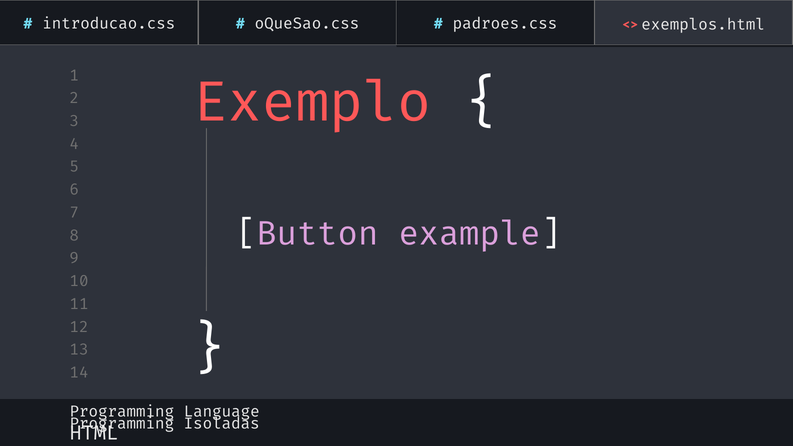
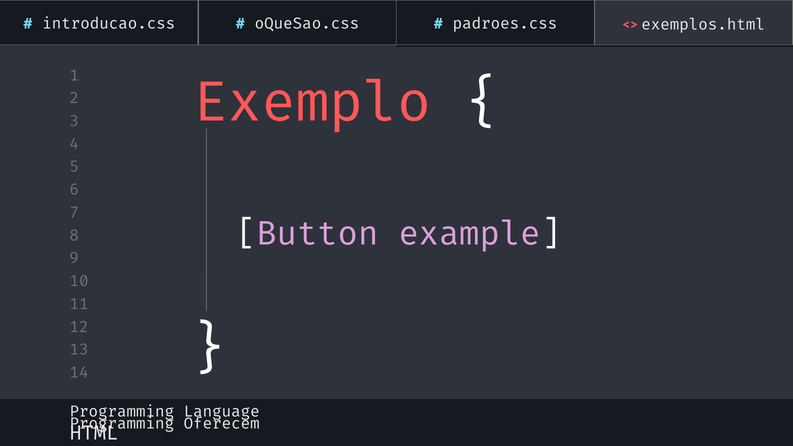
Isoladas: Isoladas -> Oferecem
